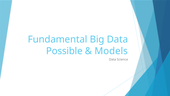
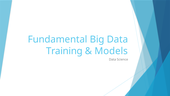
Possible: Possible -> Training
